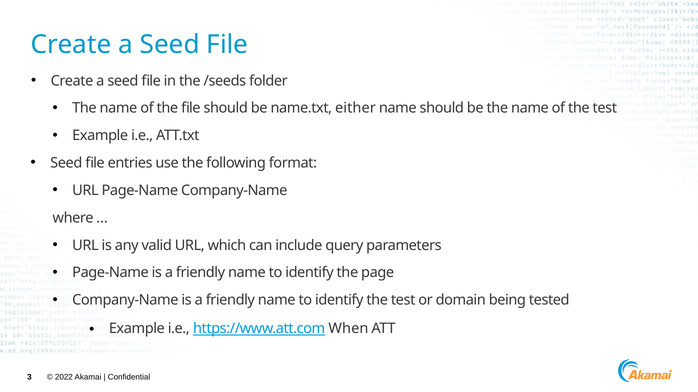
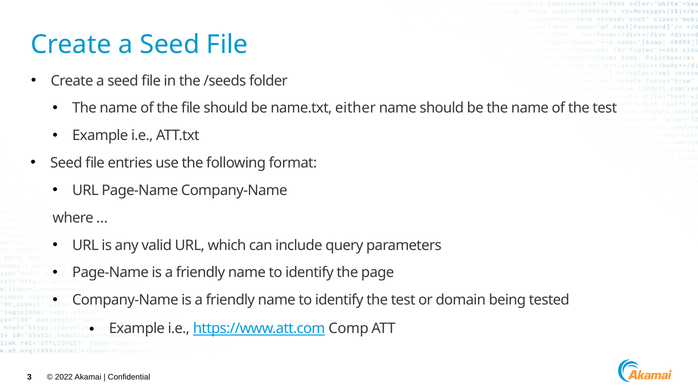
When: When -> Comp
